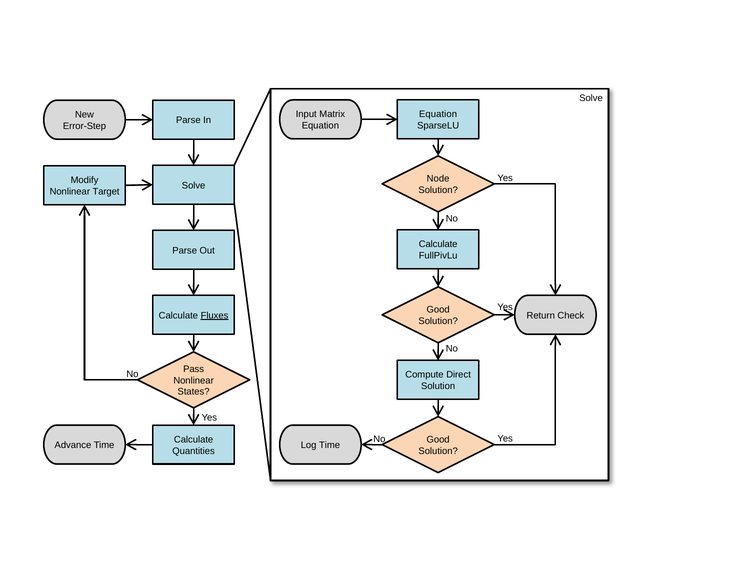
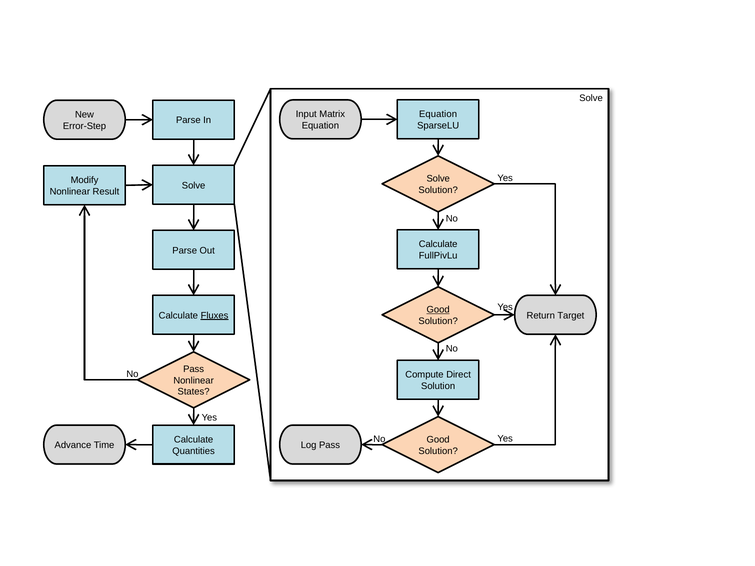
Node at (438, 179): Node -> Solve
Target: Target -> Result
Good at (438, 310) underline: none -> present
Check: Check -> Target
Log Time: Time -> Pass
